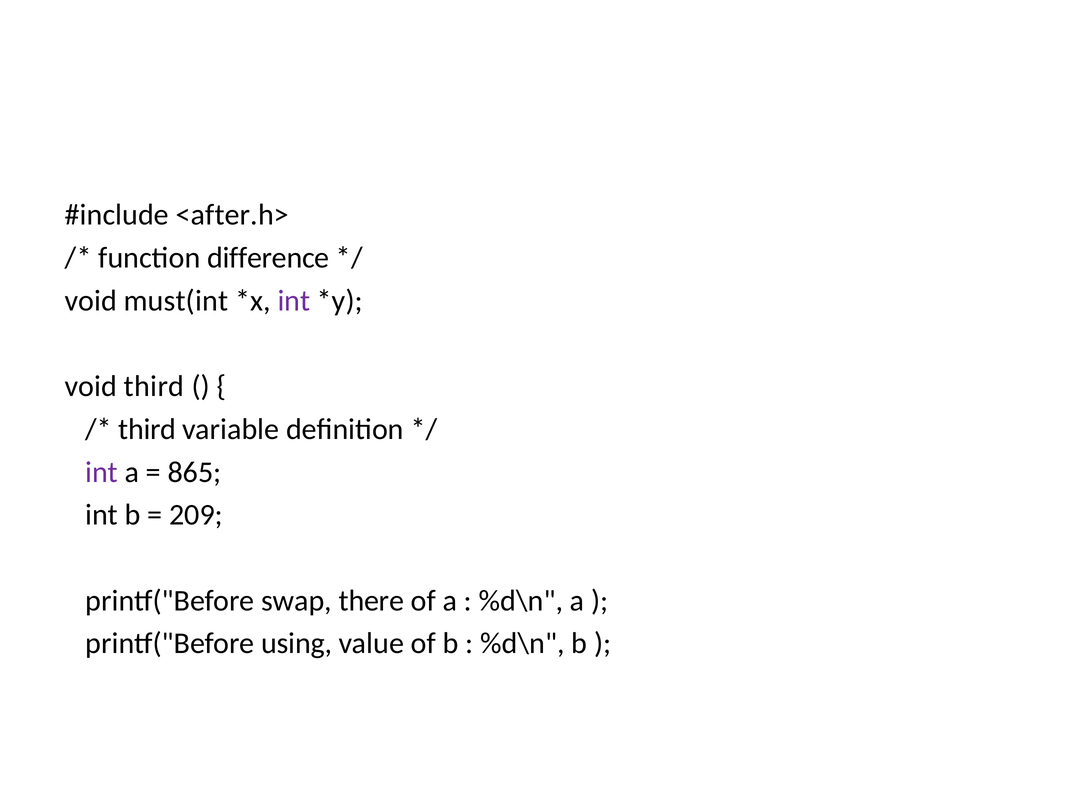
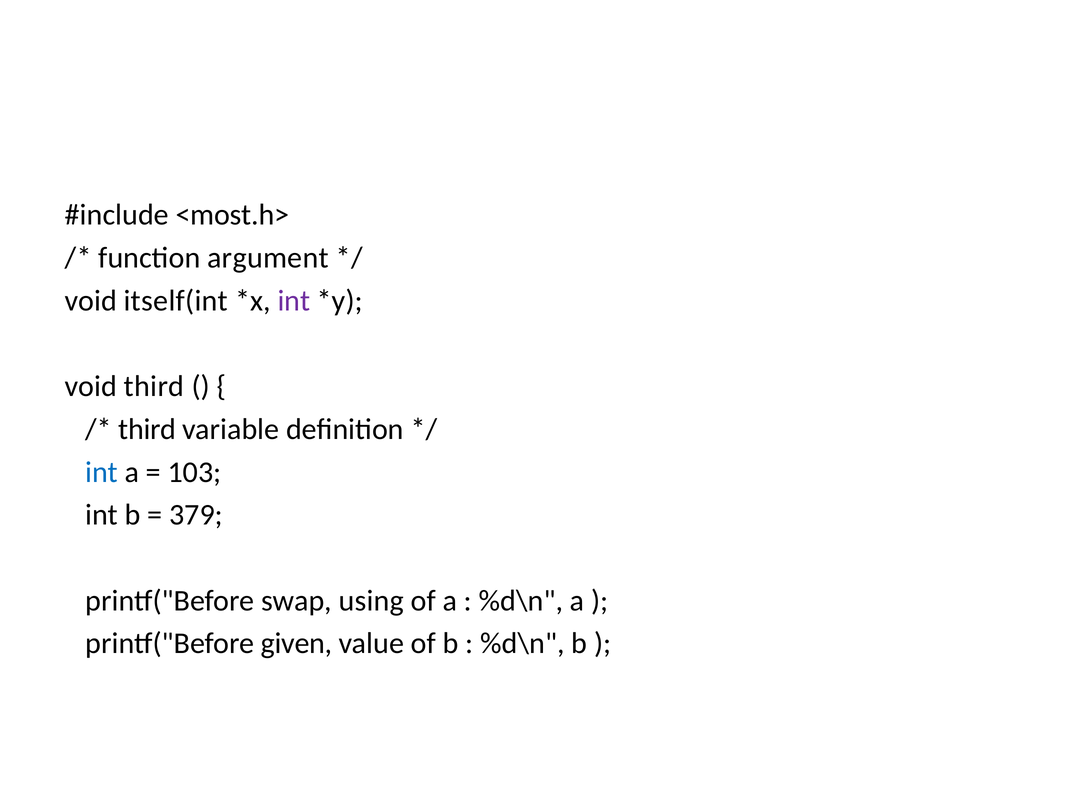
<after.h>: <after.h> -> <most.h>
difference: difference -> argument
must(int: must(int -> itself(int
int at (102, 472) colour: purple -> blue
865: 865 -> 103
209: 209 -> 379
there: there -> using
using: using -> given
